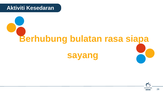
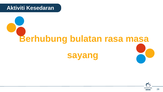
siapa: siapa -> masa
